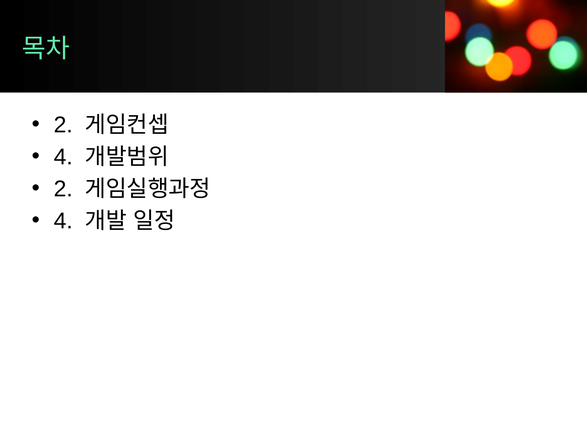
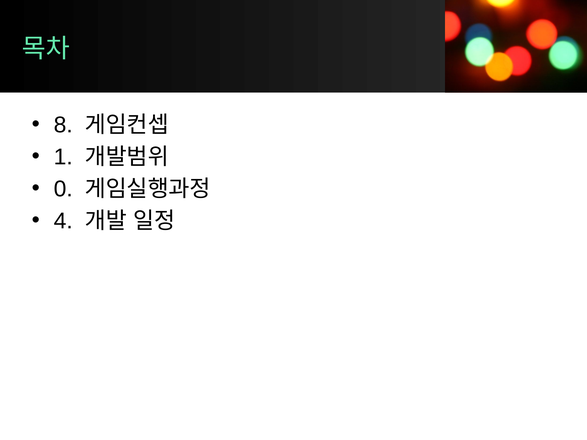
2 at (63, 125): 2 -> 8
4 at (63, 157): 4 -> 1
2 at (63, 189): 2 -> 0
